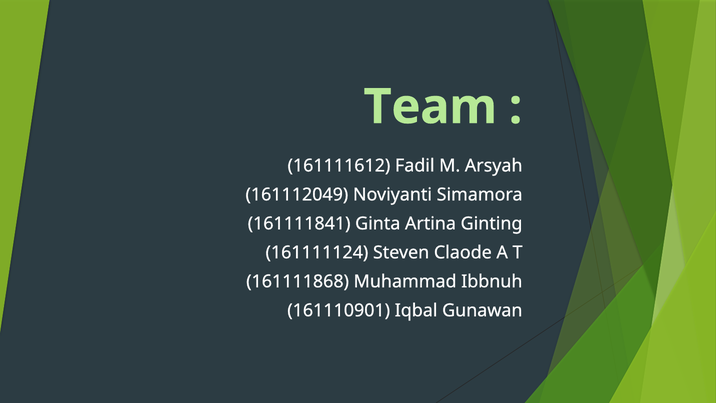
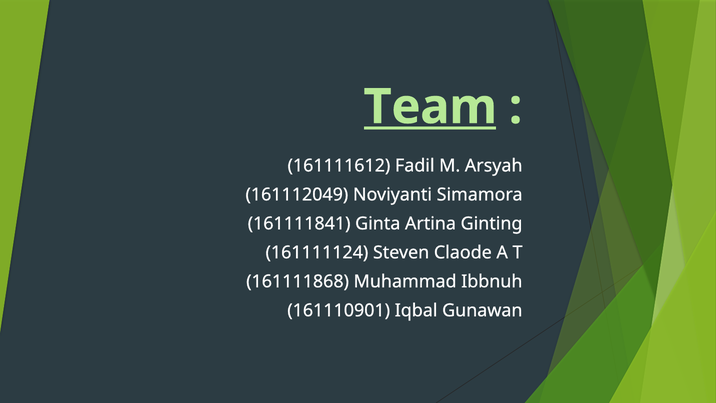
Team underline: none -> present
